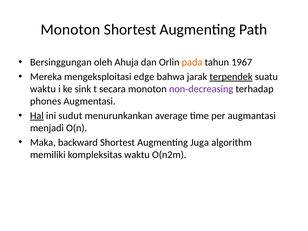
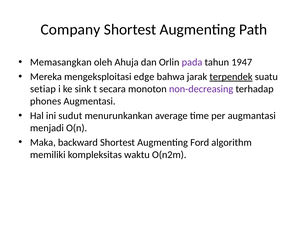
Monoton at (70, 30): Monoton -> Company
Bersinggungan: Bersinggungan -> Memasangkan
pada colour: orange -> purple
1967: 1967 -> 1947
waktu at (43, 89): waktu -> setiap
Hal underline: present -> none
Juga: Juga -> Ford
